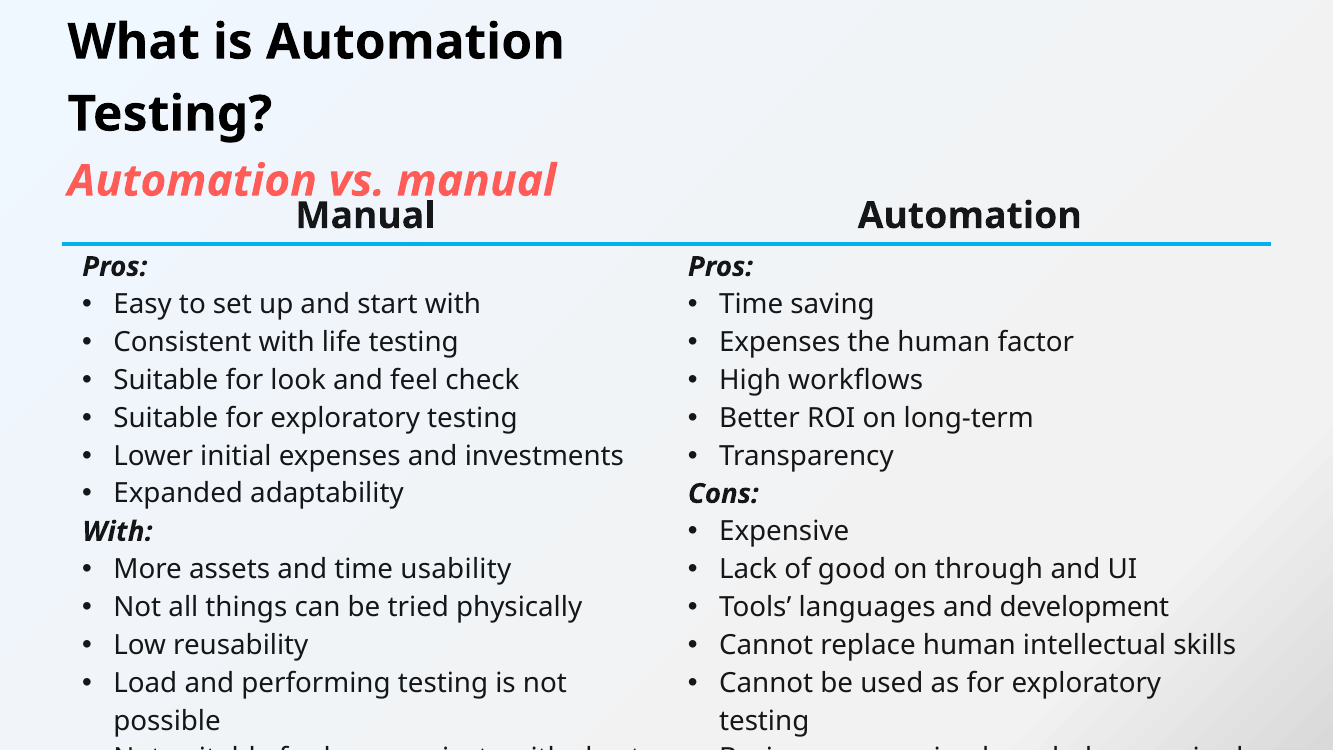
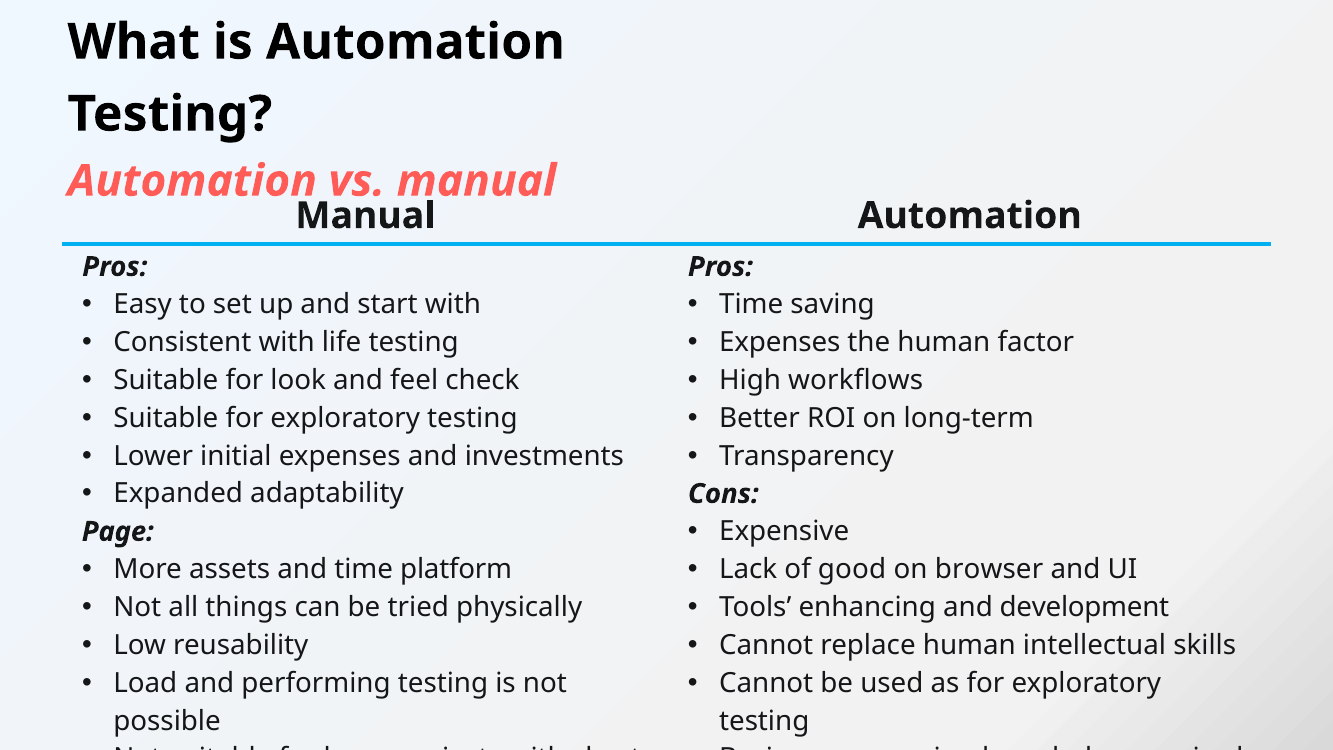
With at (118, 532): With -> Page
usability: usability -> platform
through: through -> browser
languages: languages -> enhancing
